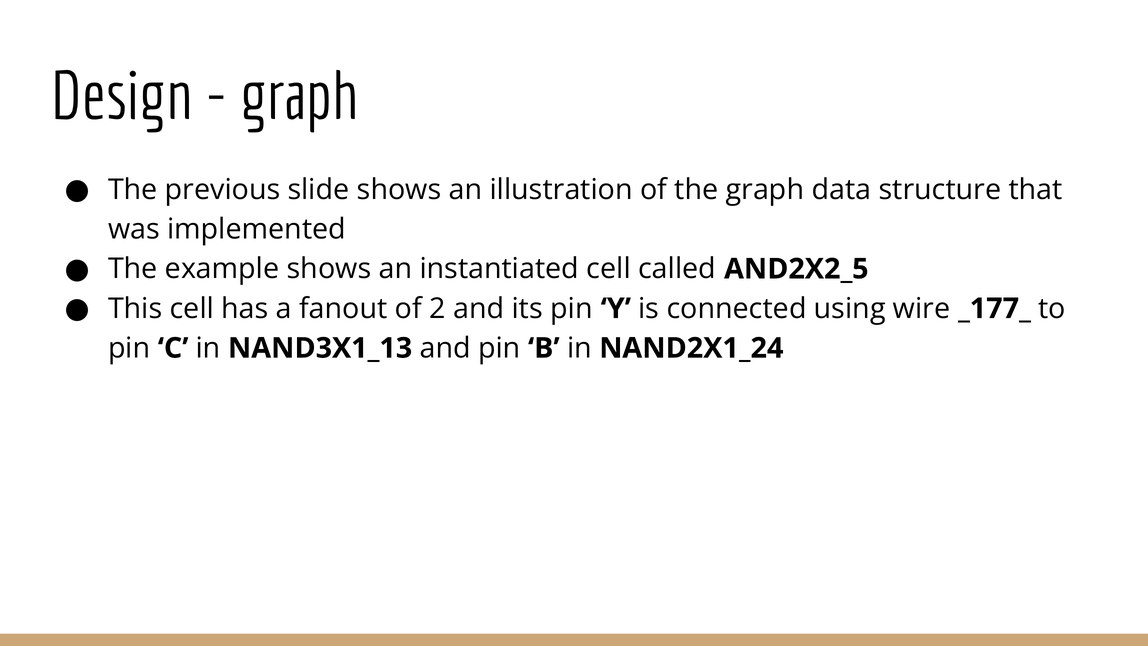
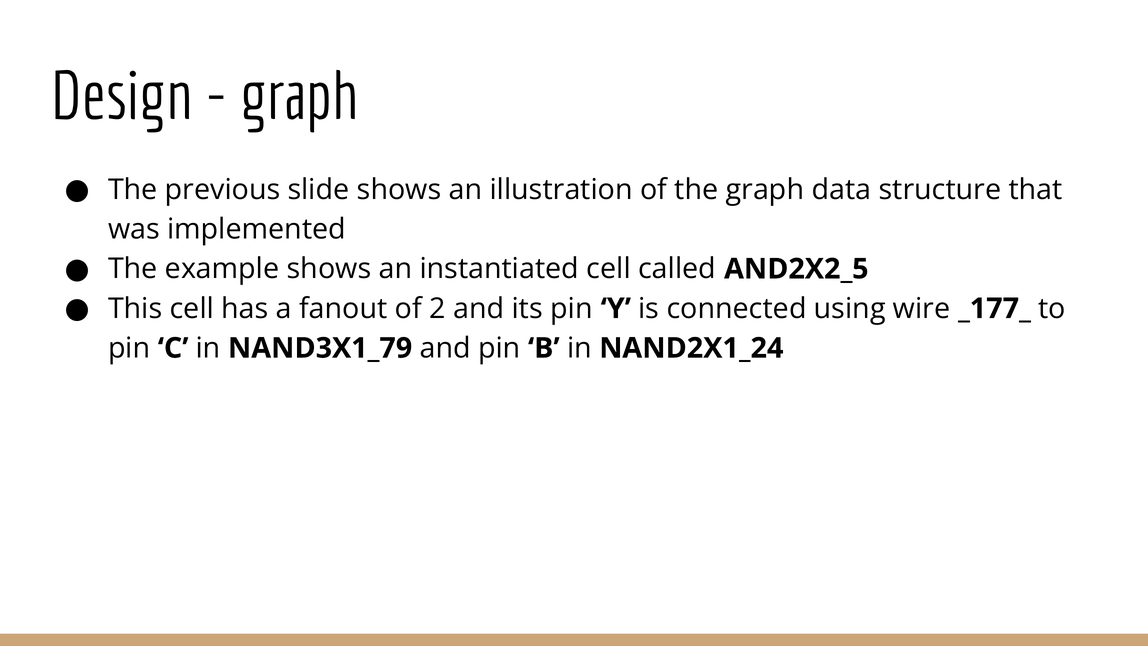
NAND3X1_13: NAND3X1_13 -> NAND3X1_79
